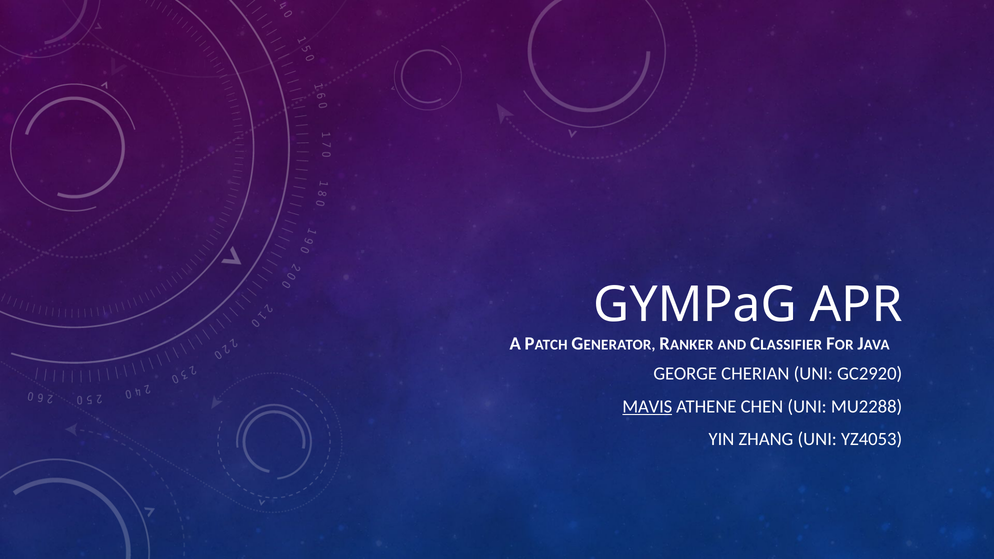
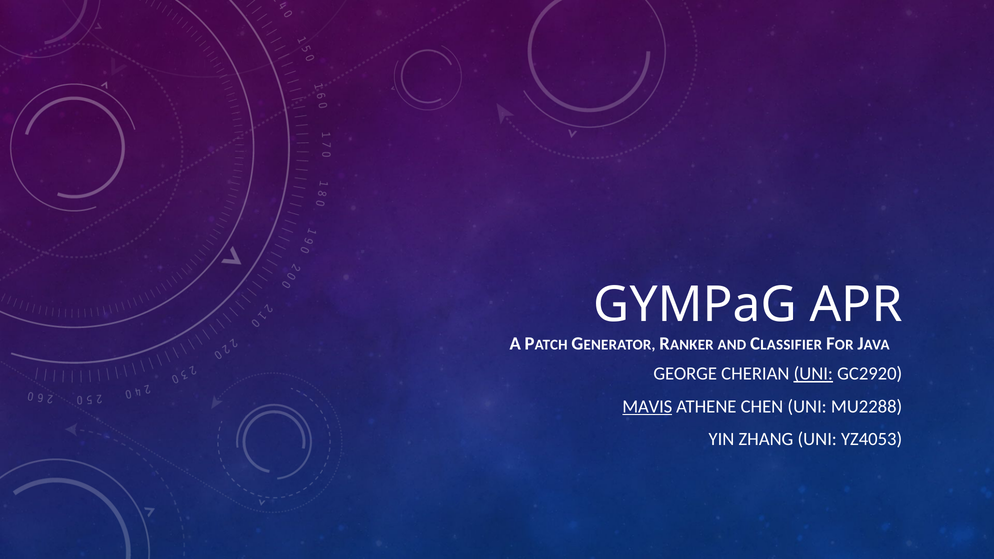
UNI at (813, 374) underline: none -> present
